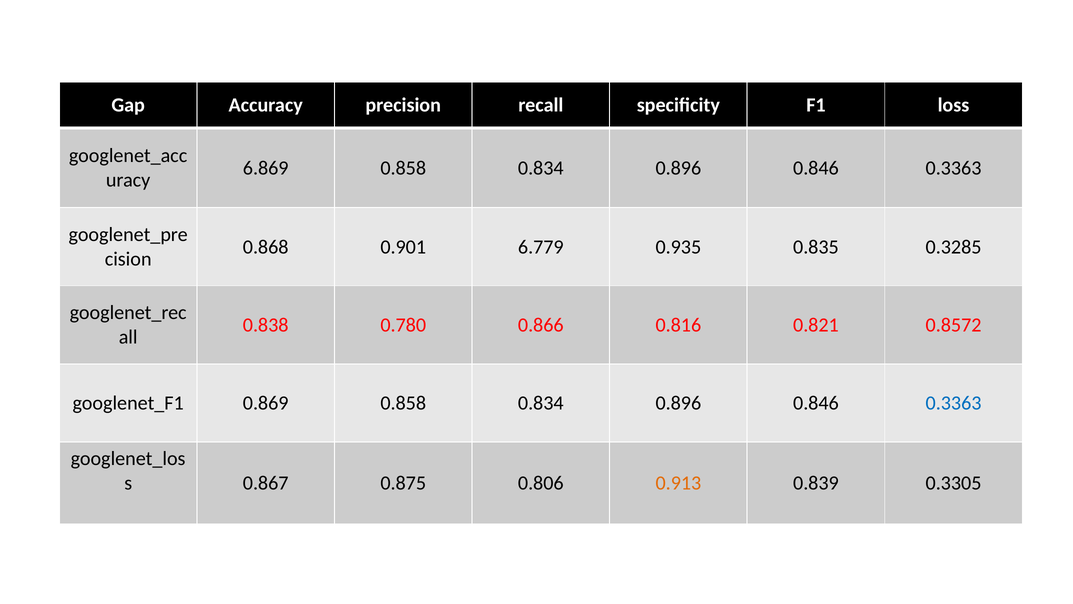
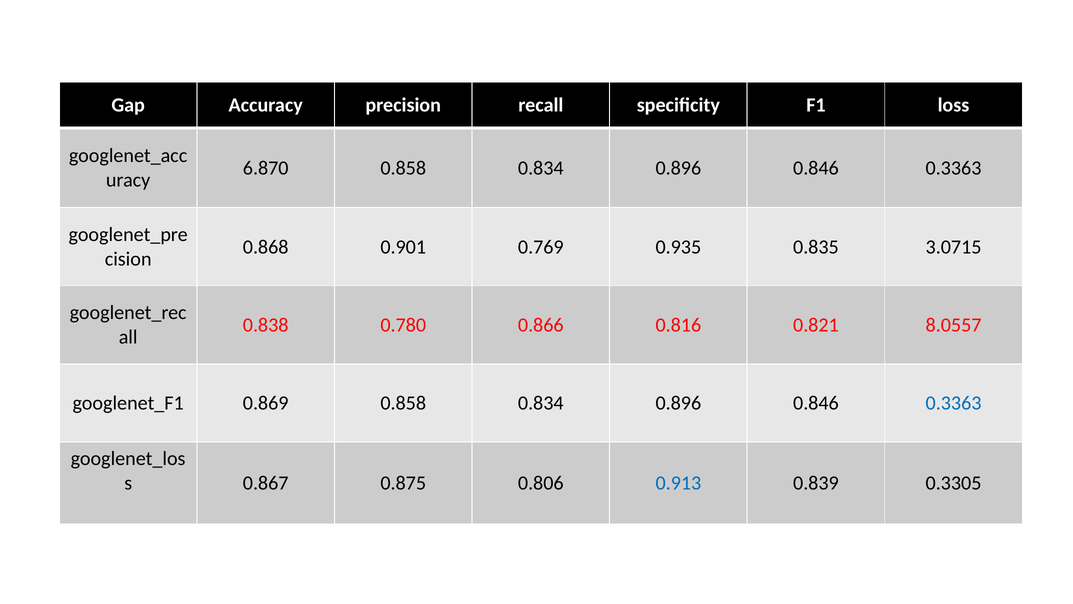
6.869: 6.869 -> 6.870
6.779: 6.779 -> 0.769
0.3285: 0.3285 -> 3.0715
0.8572: 0.8572 -> 8.0557
0.913 colour: orange -> blue
